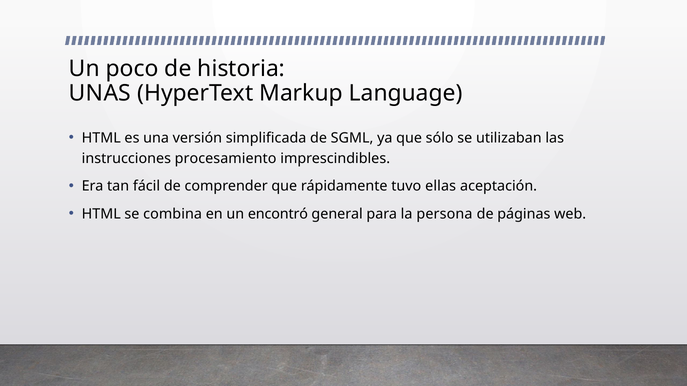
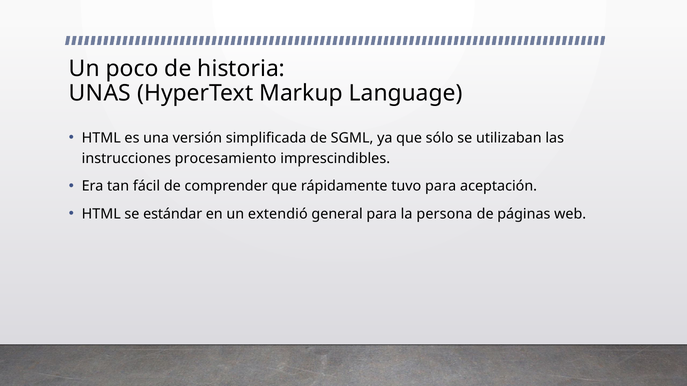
tuvo ellas: ellas -> para
combina: combina -> estándar
encontró: encontró -> extendió
